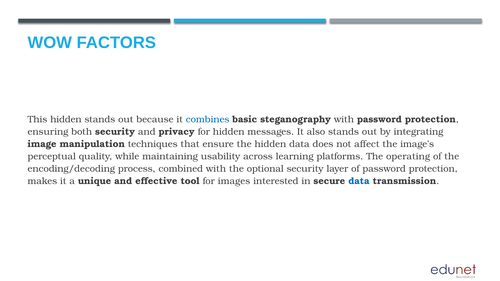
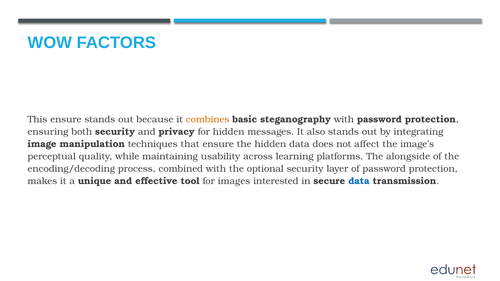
This hidden: hidden -> ensure
combines colour: blue -> orange
operating: operating -> alongside
